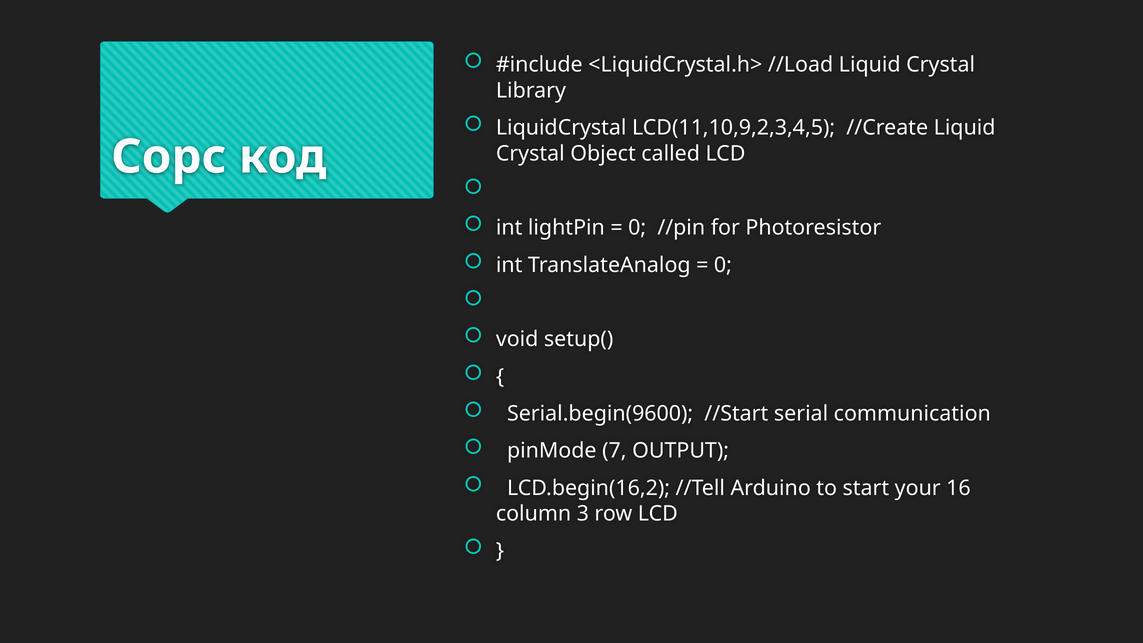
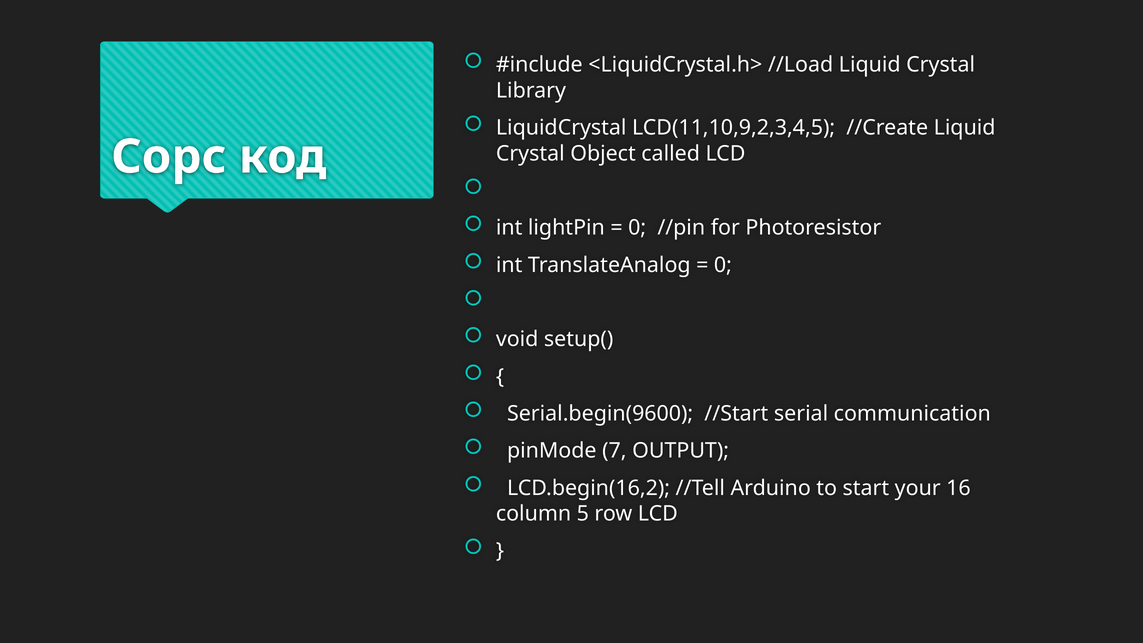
3: 3 -> 5
